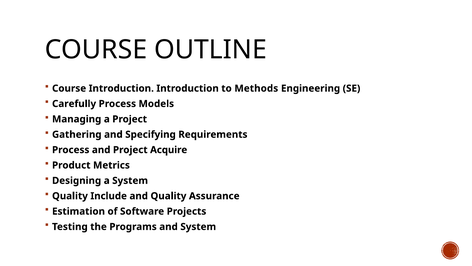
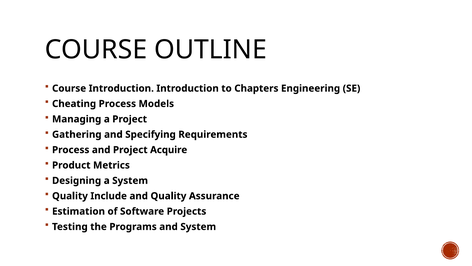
Methods: Methods -> Chapters
Carefully: Carefully -> Cheating
